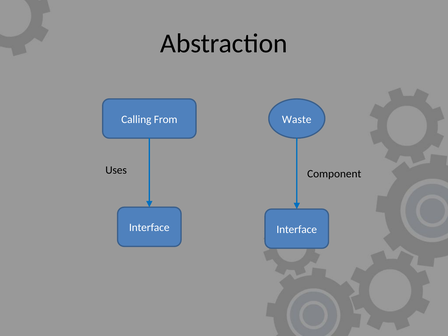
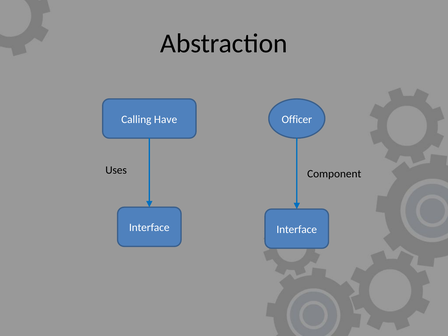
From: From -> Have
Waste: Waste -> Officer
